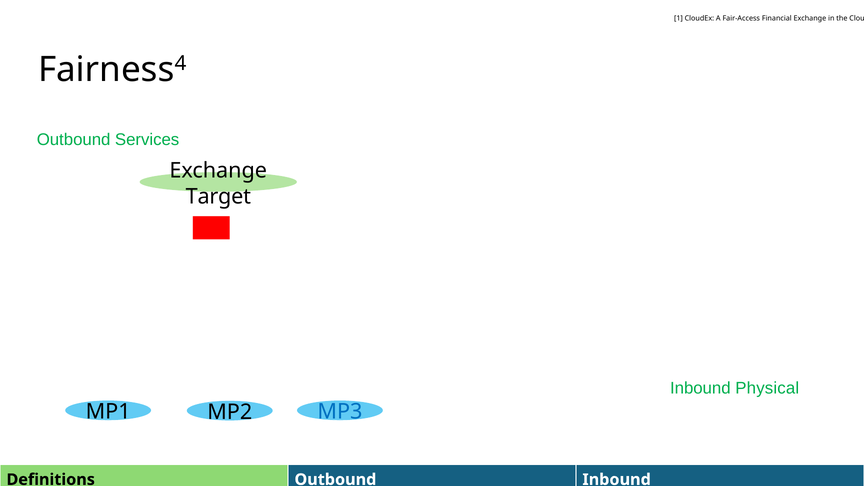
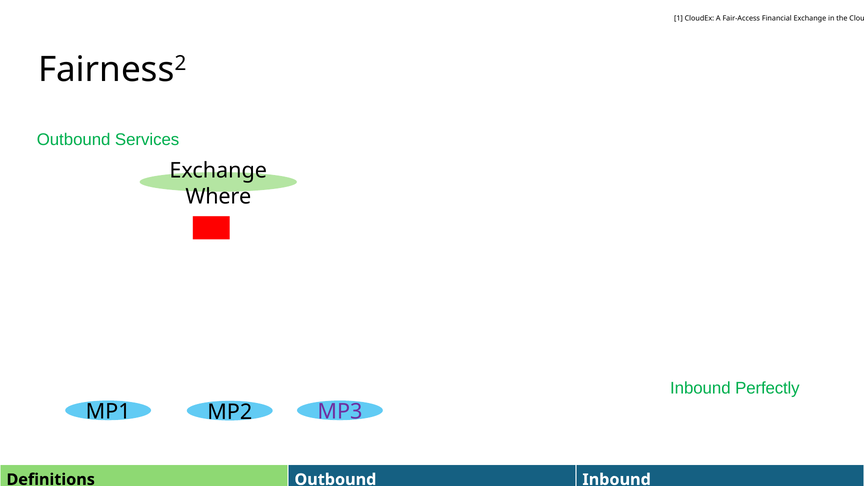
4: 4 -> 2
Target: Target -> Where
Physical: Physical -> Perfectly
MP3 colour: blue -> purple
